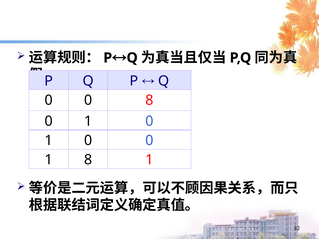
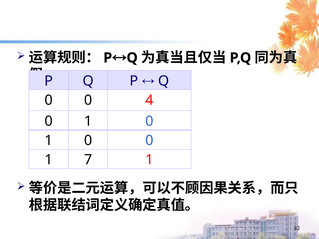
0 8: 8 -> 4
1 8: 8 -> 7
